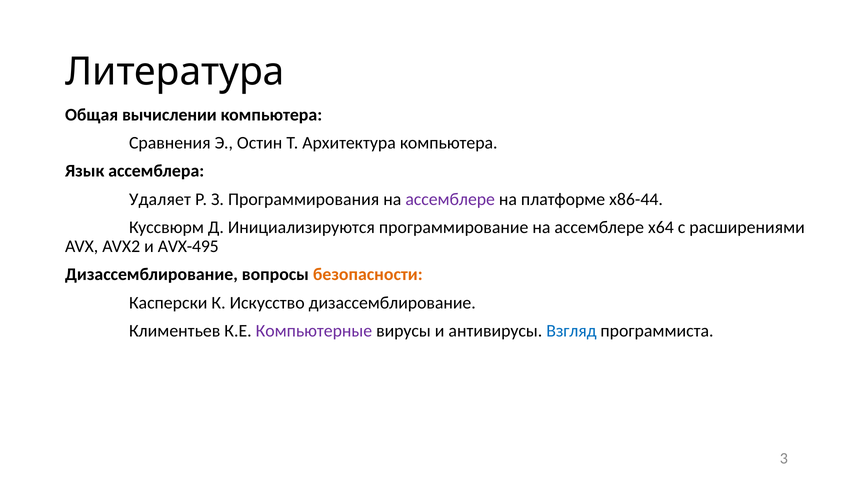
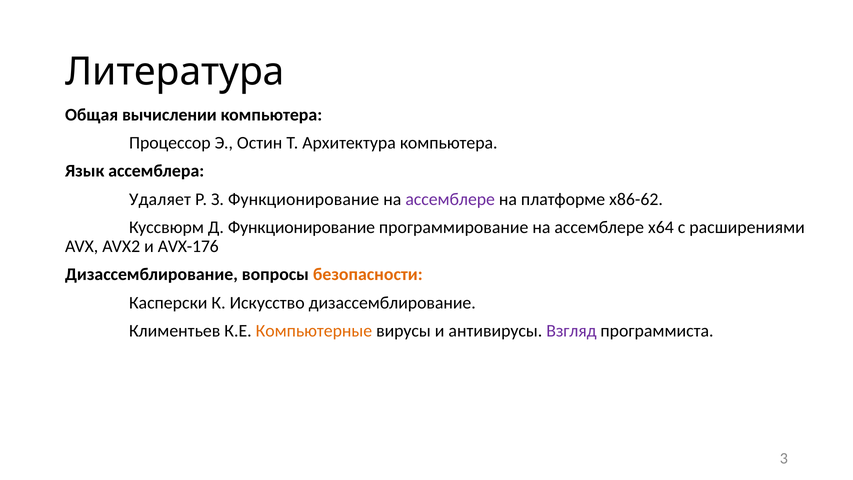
Сравнения: Сравнения -> Процессор
З Программирования: Программирования -> Функционирование
х86-44: х86-44 -> х86-62
Д Инициализируются: Инициализируются -> Функционирование
AVX-495: AVX-495 -> AVX-176
Компьютерные colour: purple -> orange
Взгляд colour: blue -> purple
